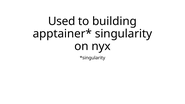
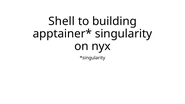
Used: Used -> Shell
